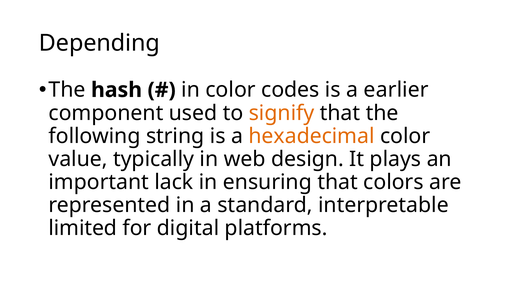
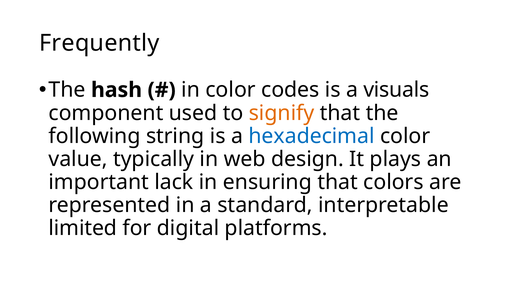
Depending: Depending -> Frequently
earlier: earlier -> visuals
hexadecimal colour: orange -> blue
